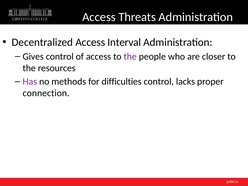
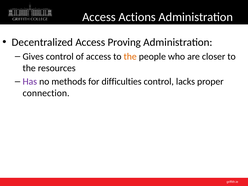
Threats: Threats -> Actions
Interval: Interval -> Proving
the at (130, 56) colour: purple -> orange
